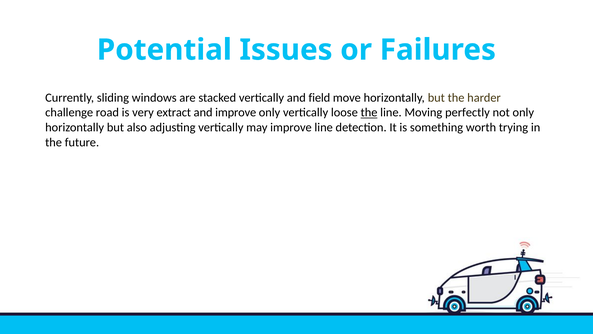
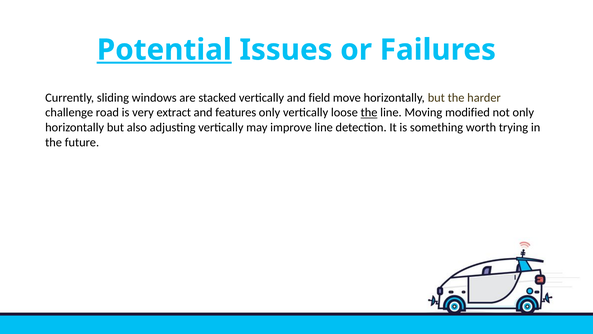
Potential underline: none -> present
and improve: improve -> features
perfectly: perfectly -> modified
